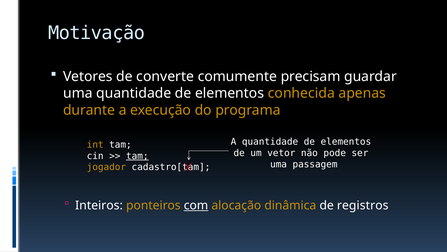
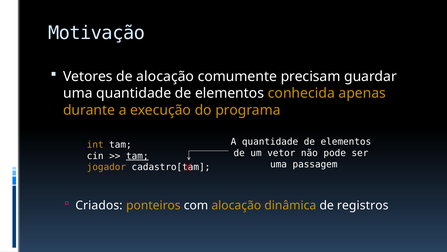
de converte: converte -> alocação
Inteiros: Inteiros -> Criados
com underline: present -> none
